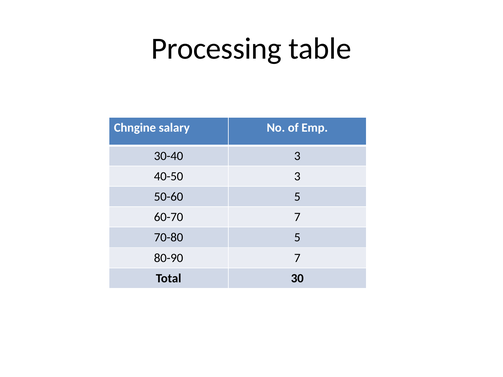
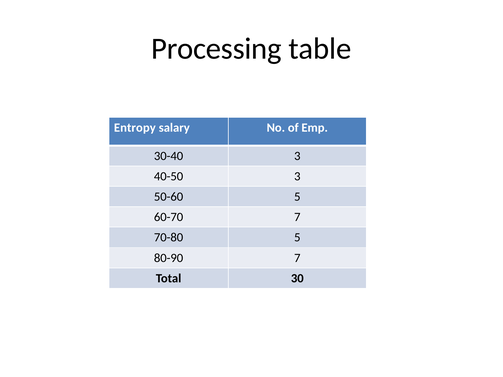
Chngine: Chngine -> Entropy
